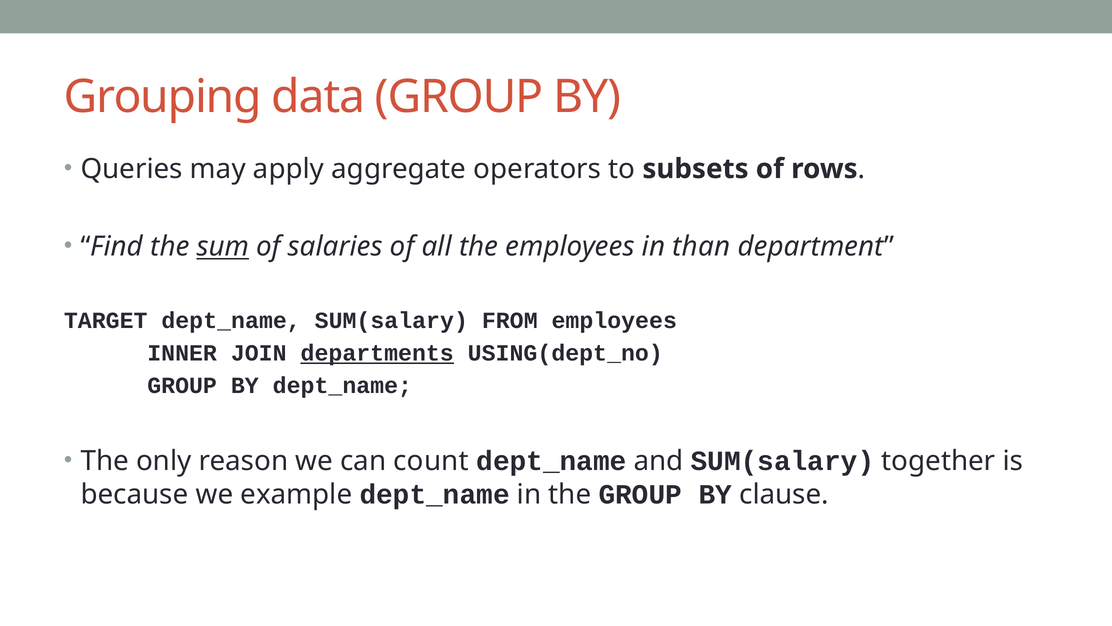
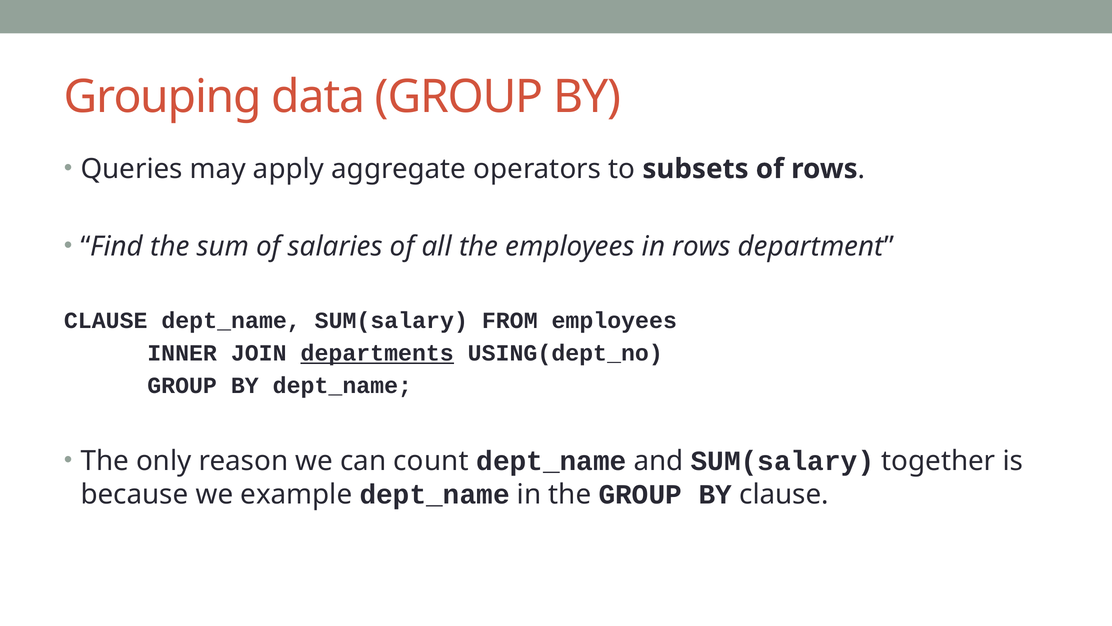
sum underline: present -> none
in than: than -> rows
TARGET at (106, 320): TARGET -> CLAUSE
